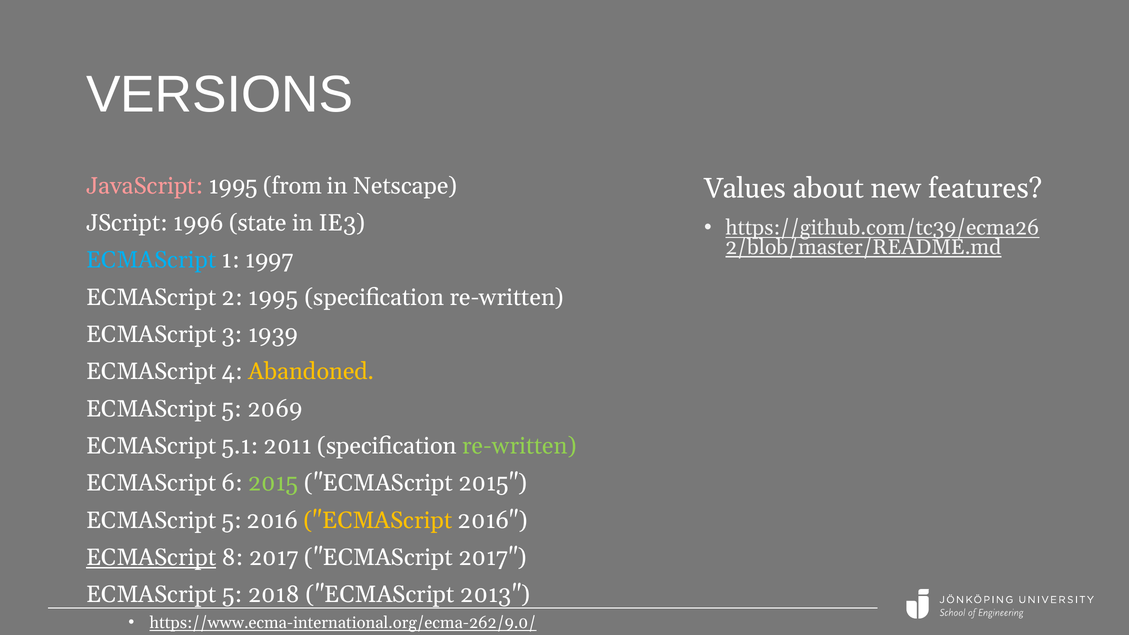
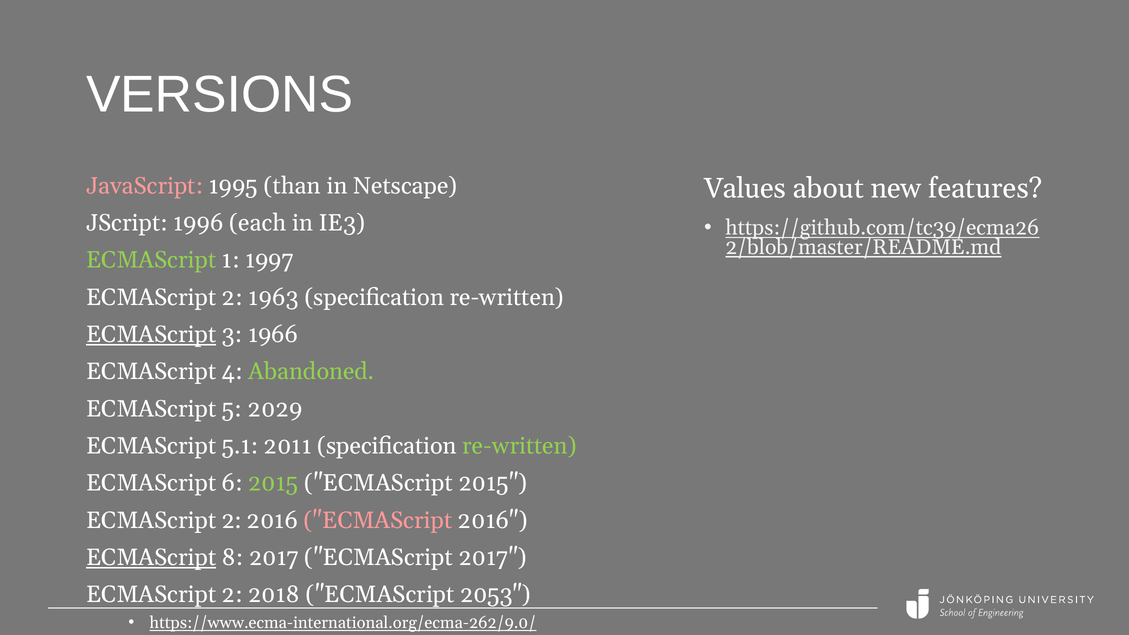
from: from -> than
state: state -> each
ECMAScript at (151, 260) colour: light blue -> light green
2 1995: 1995 -> 1963
ECMAScript at (151, 335) underline: none -> present
1939: 1939 -> 1966
Abandoned colour: yellow -> light green
2069: 2069 -> 2029
5 at (232, 520): 5 -> 2
ECMAScript at (378, 520) colour: yellow -> pink
5 at (232, 595): 5 -> 2
2013: 2013 -> 2053
